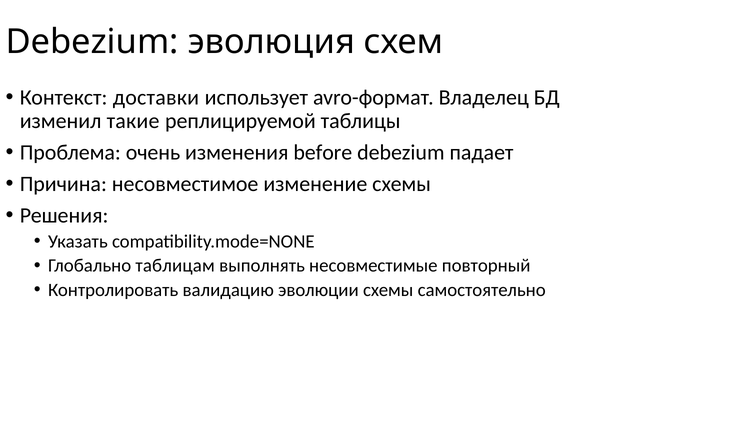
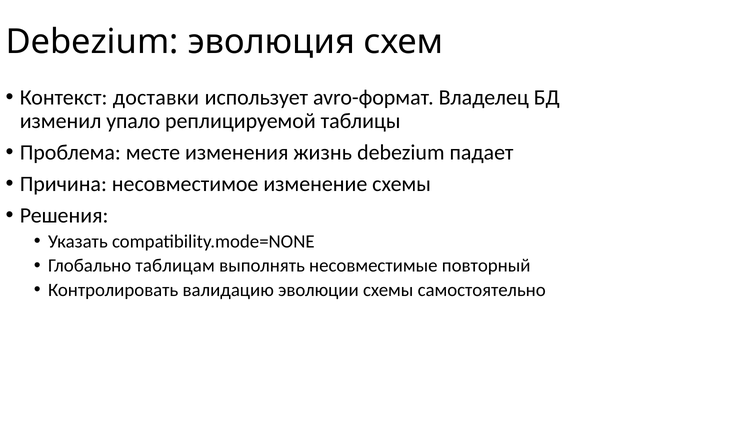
такие: такие -> упало
очень: очень -> месте
before: before -> жизнь
